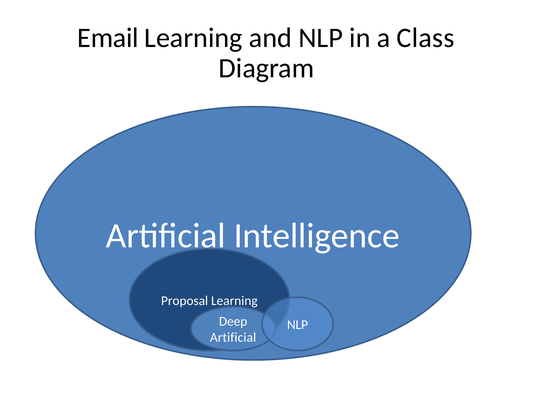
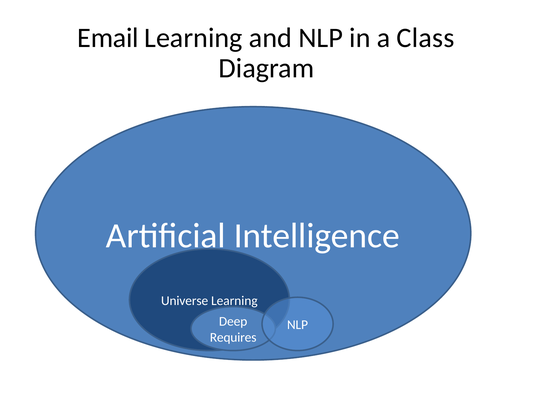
Proposal: Proposal -> Universe
Artificial at (233, 337): Artificial -> Requires
